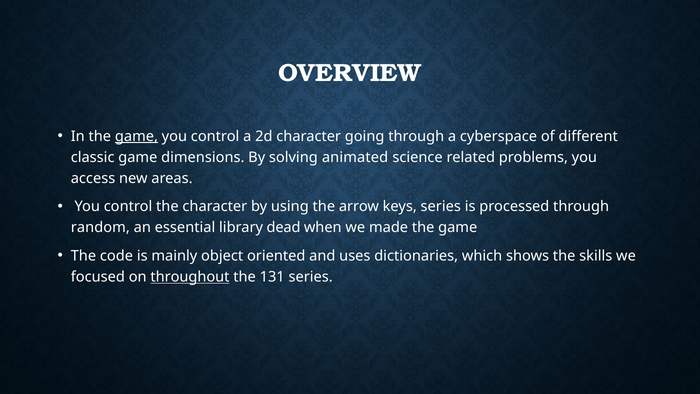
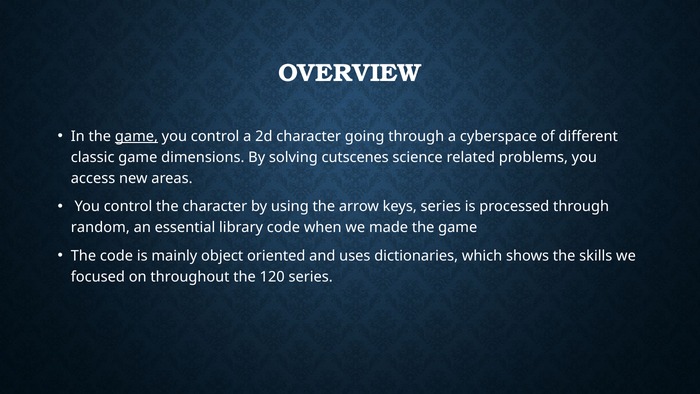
animated: animated -> cutscenes
library dead: dead -> code
throughout underline: present -> none
131: 131 -> 120
